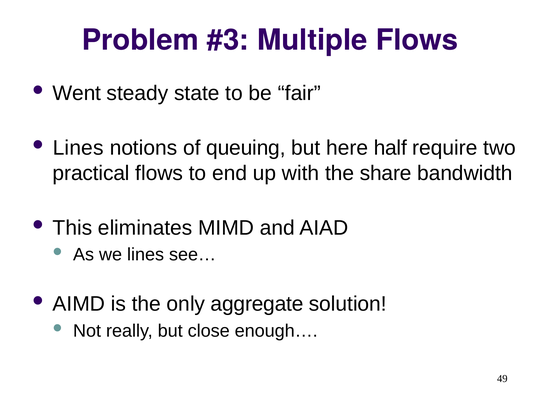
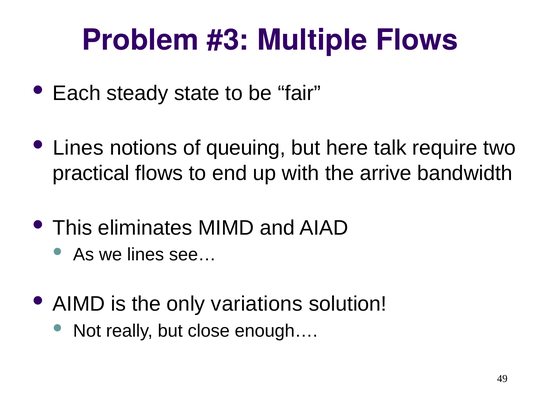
Went: Went -> Each
half: half -> talk
share: share -> arrive
aggregate: aggregate -> variations
